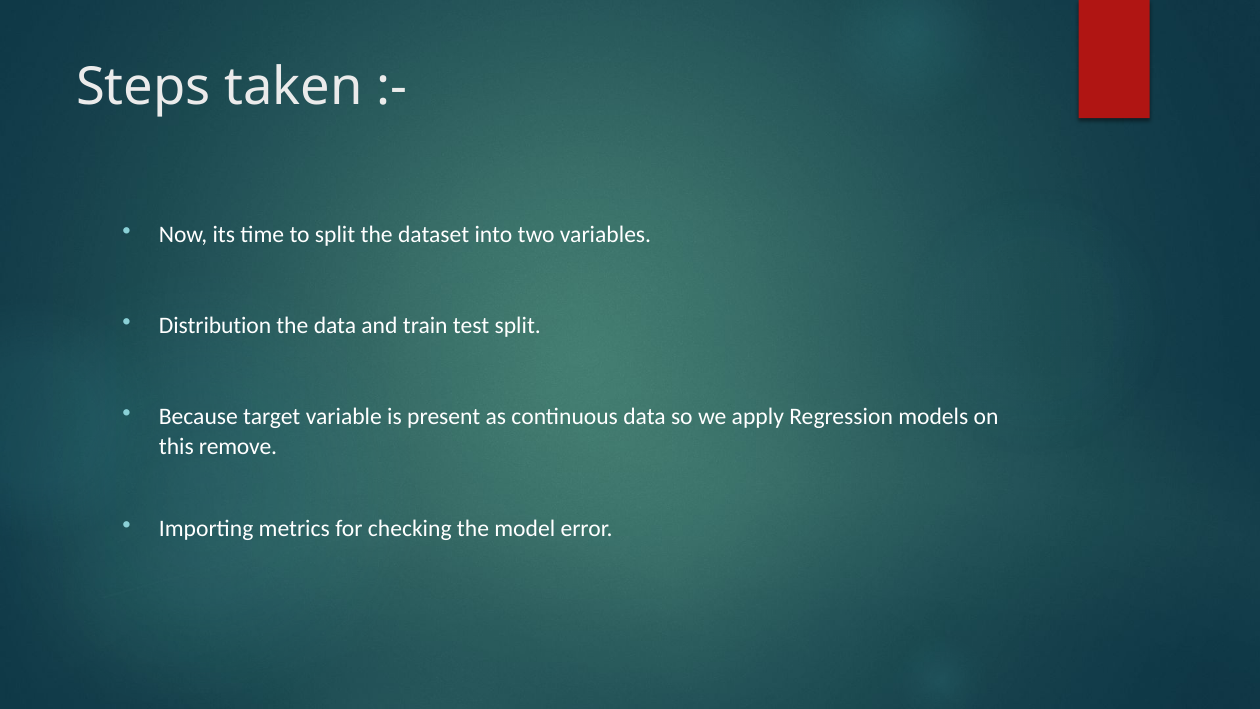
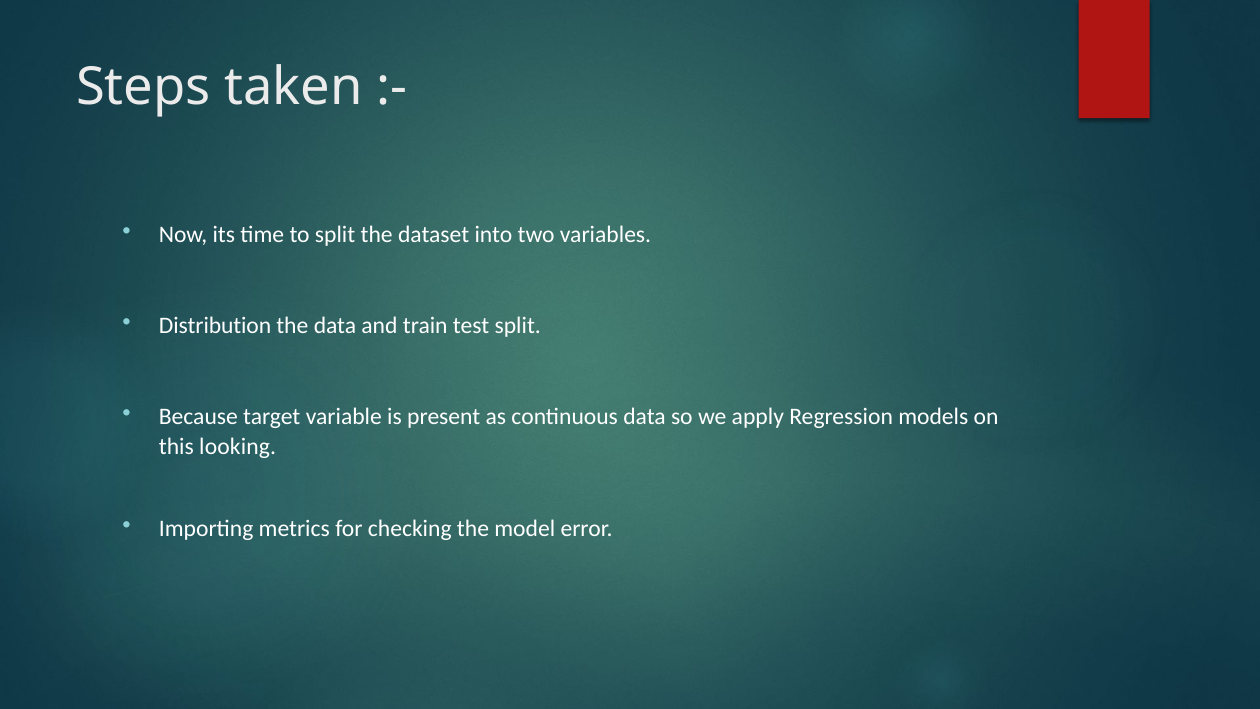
remove: remove -> looking
